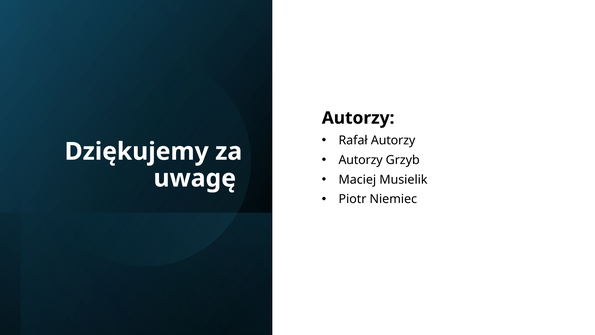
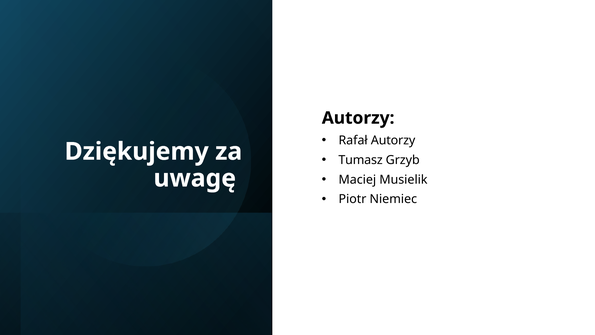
Autorzy at (361, 160): Autorzy -> Tumasz
